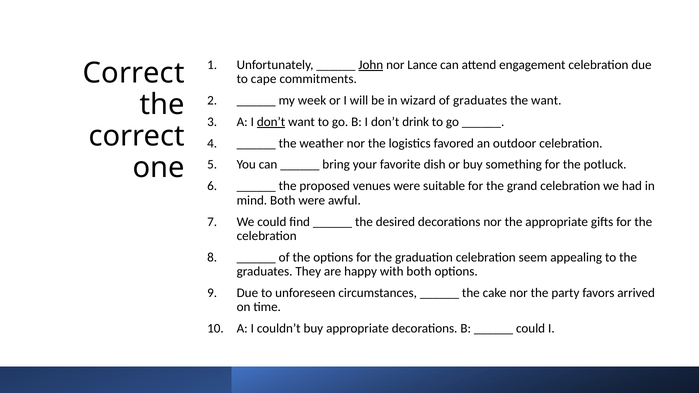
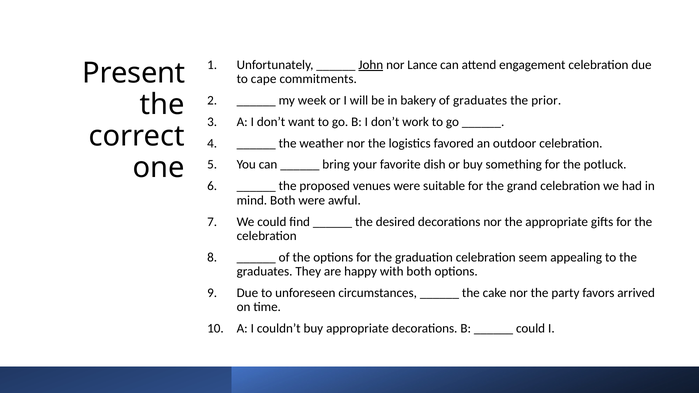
Correct at (134, 73): Correct -> Present
wizard: wizard -> bakery
the want: want -> prior
don’t at (271, 122) underline: present -> none
drink: drink -> work
